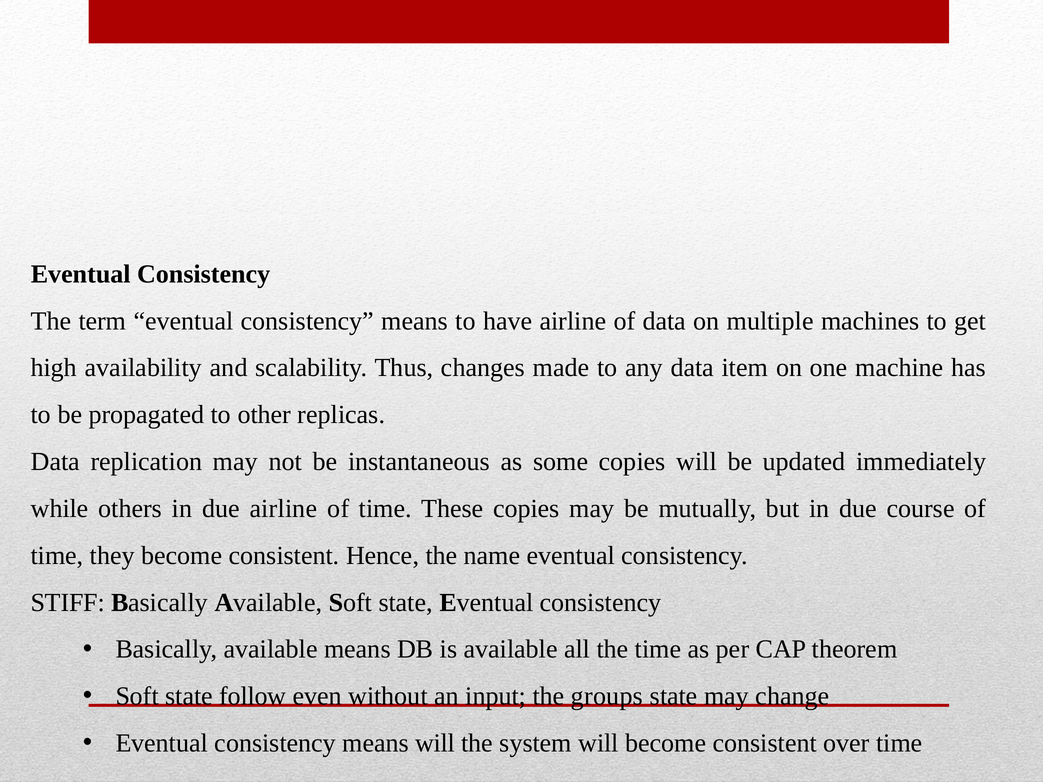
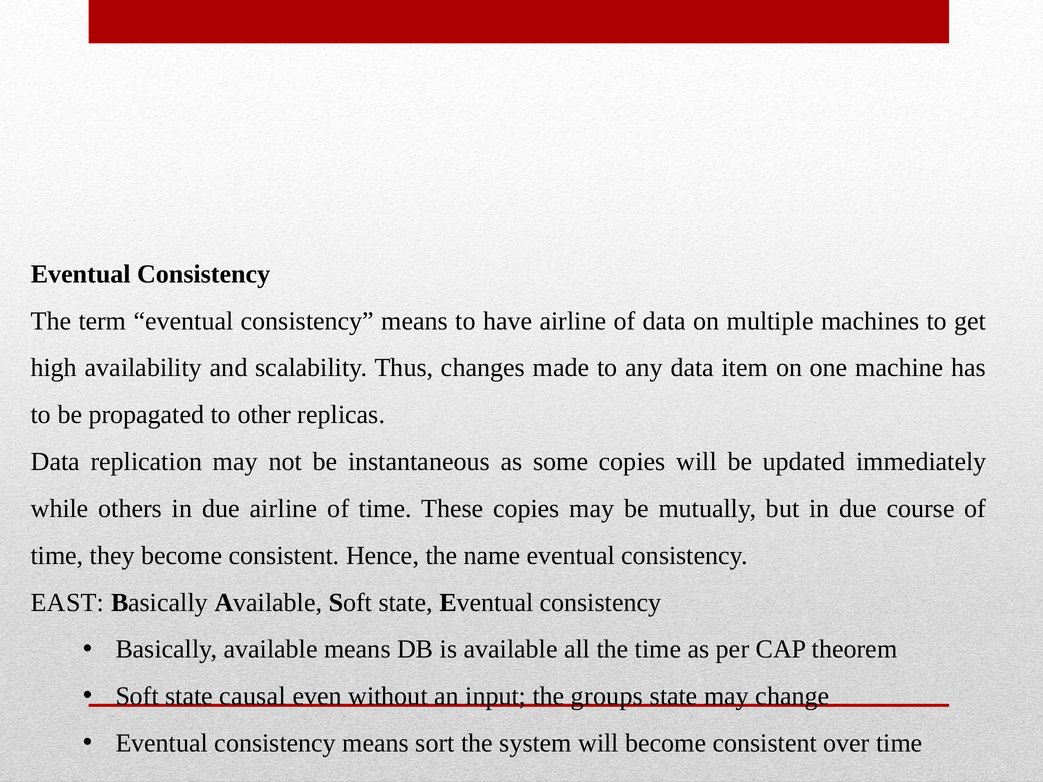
STIFF: STIFF -> EAST
follow: follow -> causal
means will: will -> sort
